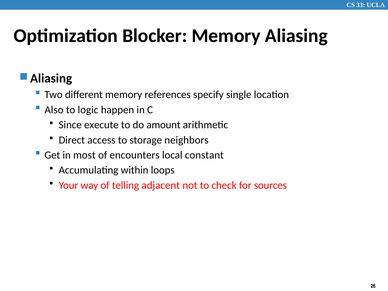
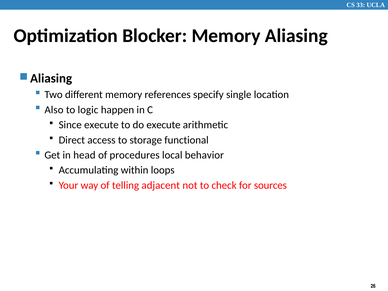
do amount: amount -> execute
neighbors: neighbors -> functional
most: most -> head
encounters: encounters -> procedures
constant: constant -> behavior
